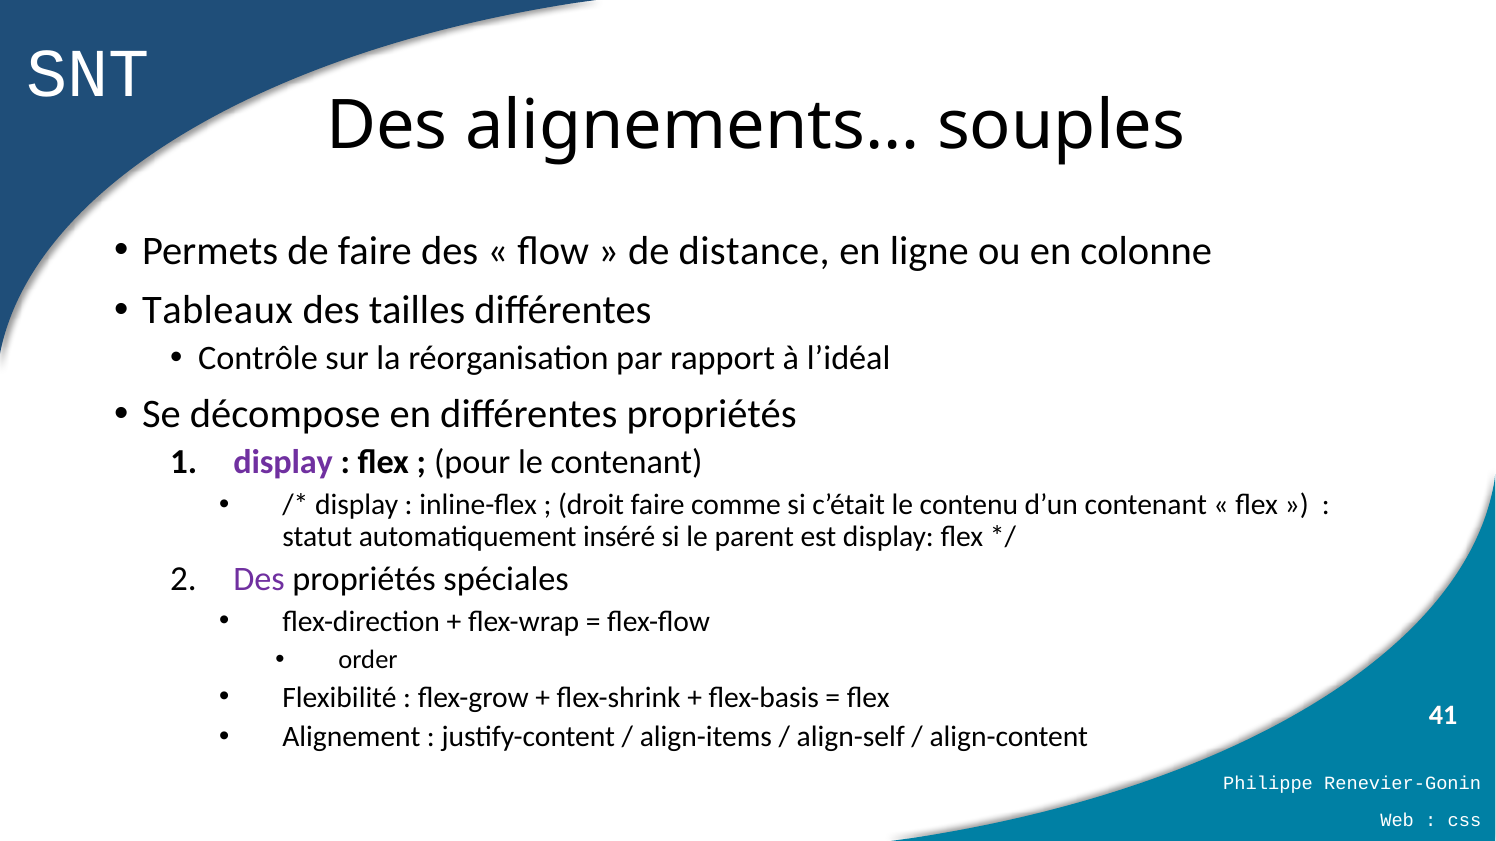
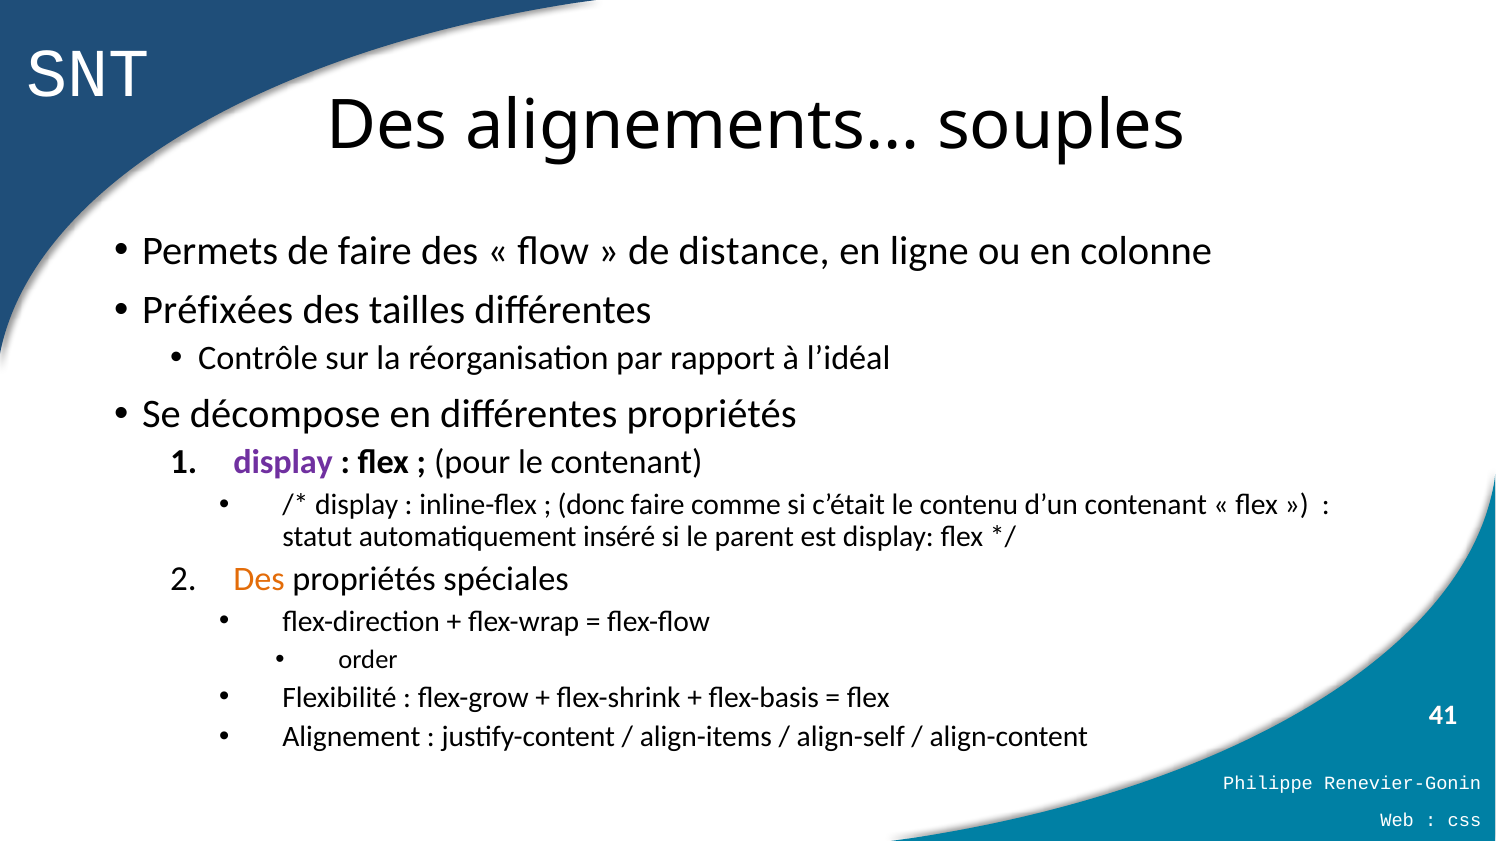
Tableaux: Tableaux -> Préfixées
droit: droit -> donc
Des at (259, 579) colour: purple -> orange
